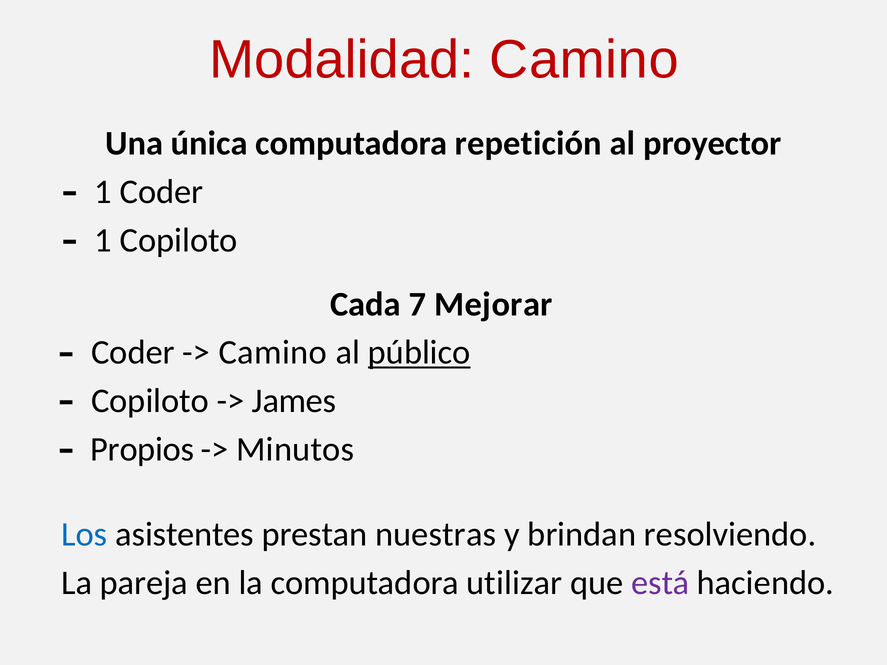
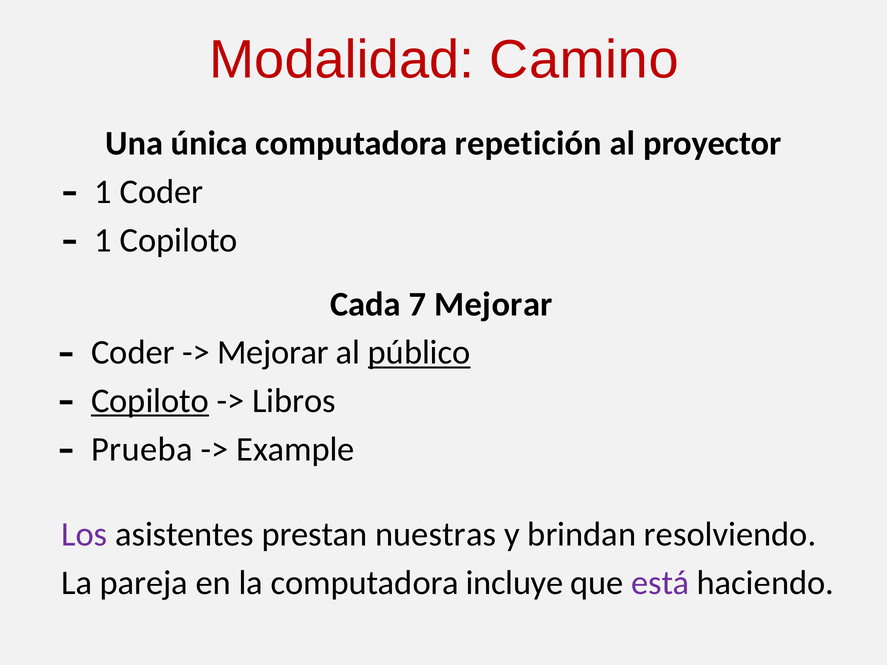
Camino at (273, 353): Camino -> Mejorar
Copiloto at (150, 401) underline: none -> present
James: James -> Libros
Propios: Propios -> Prueba
Minutos: Minutos -> Example
Los colour: blue -> purple
utilizar: utilizar -> incluye
